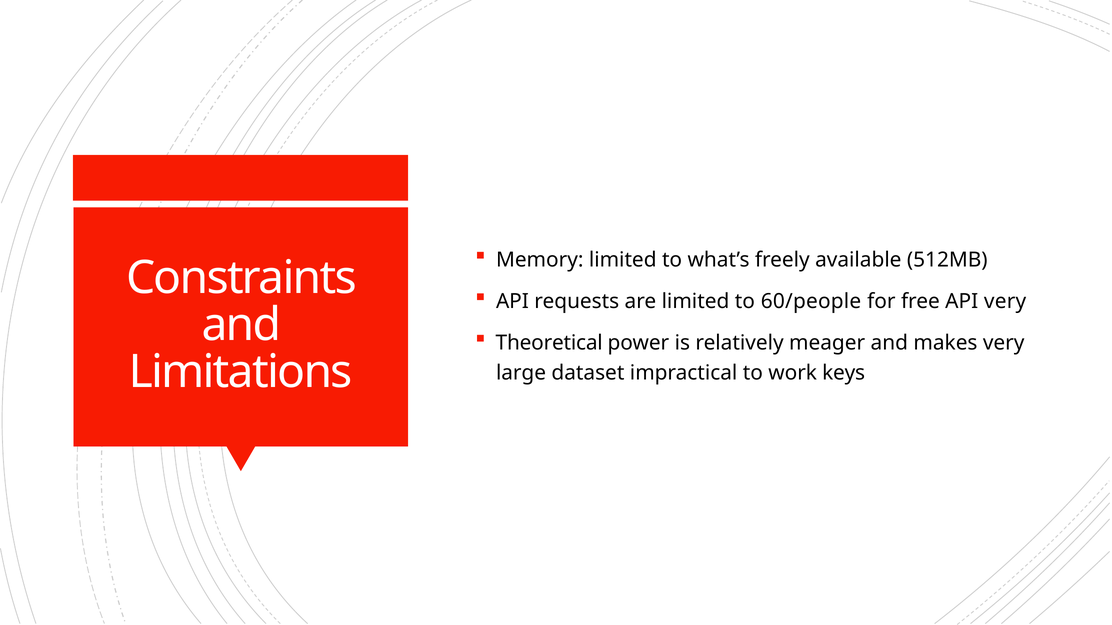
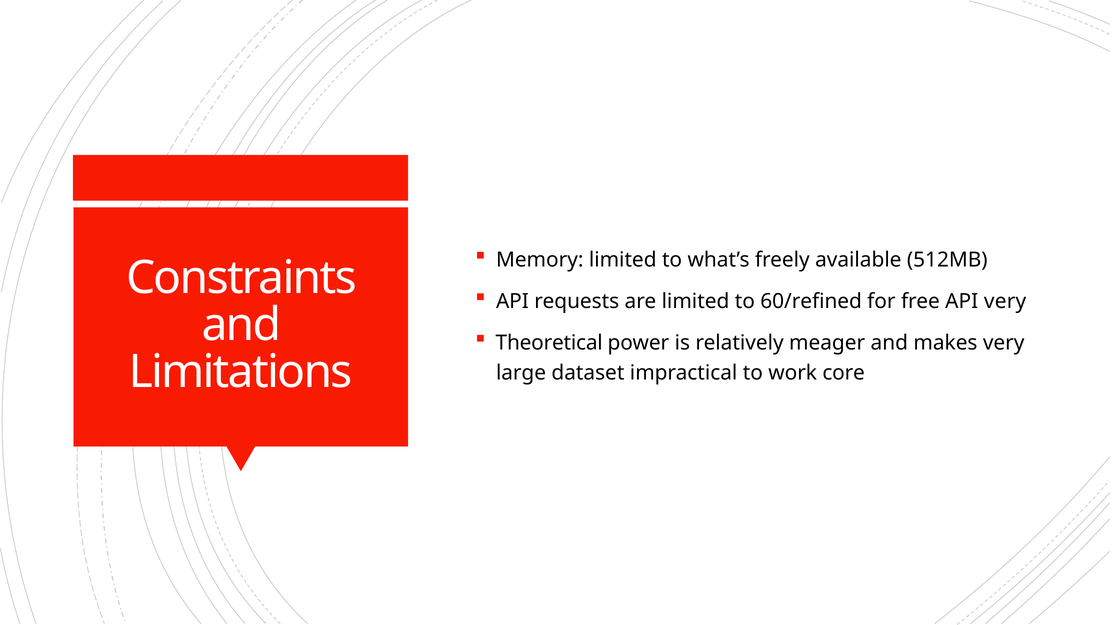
60/people: 60/people -> 60/refined
keys: keys -> core
